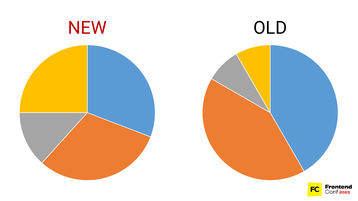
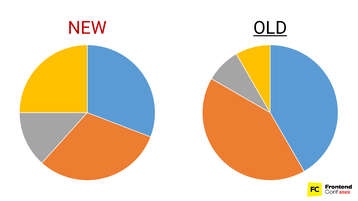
OLD underline: none -> present
